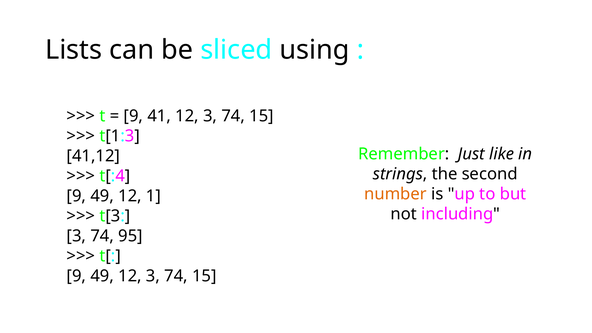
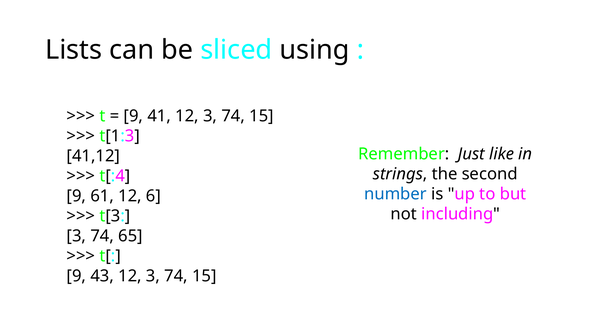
number colour: orange -> blue
49 at (102, 196): 49 -> 61
1: 1 -> 6
95: 95 -> 65
49 at (102, 276): 49 -> 43
